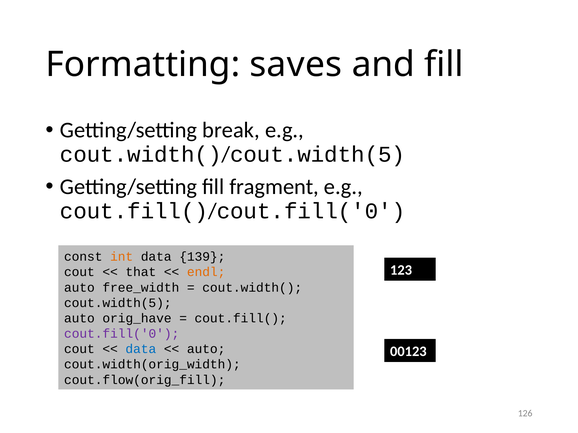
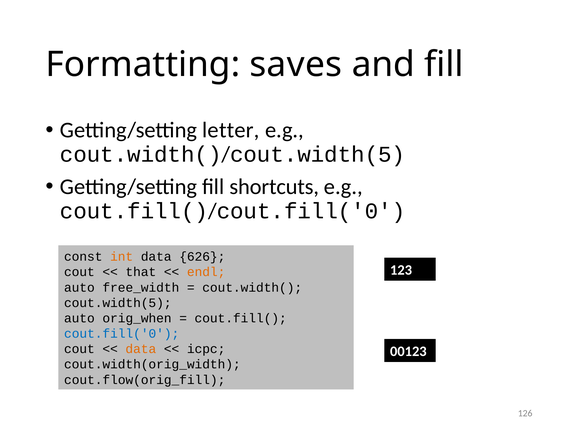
break: break -> letter
fragment: fragment -> shortcuts
139: 139 -> 626
orig_have: orig_have -> orig_when
cout.fill('0 colour: purple -> blue
data at (141, 349) colour: blue -> orange
auto at (206, 349): auto -> icpc
